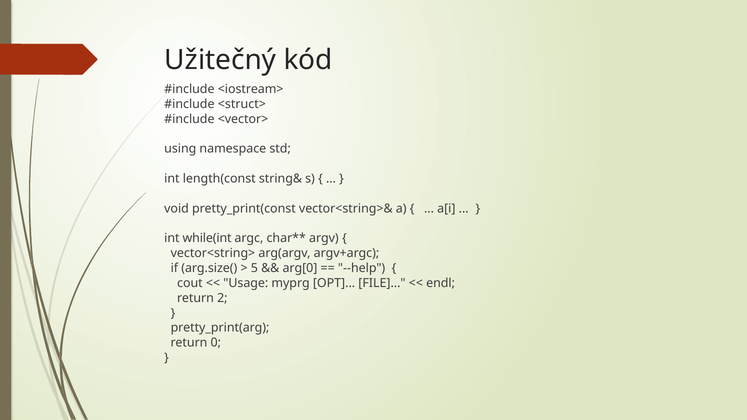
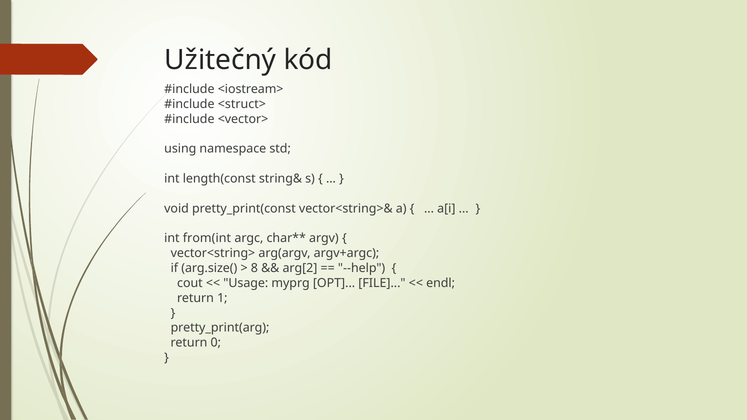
while(int: while(int -> from(int
5: 5 -> 8
arg[0: arg[0 -> arg[2
2: 2 -> 1
